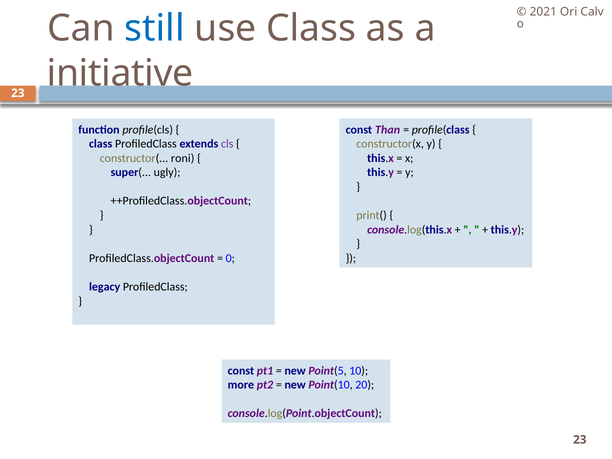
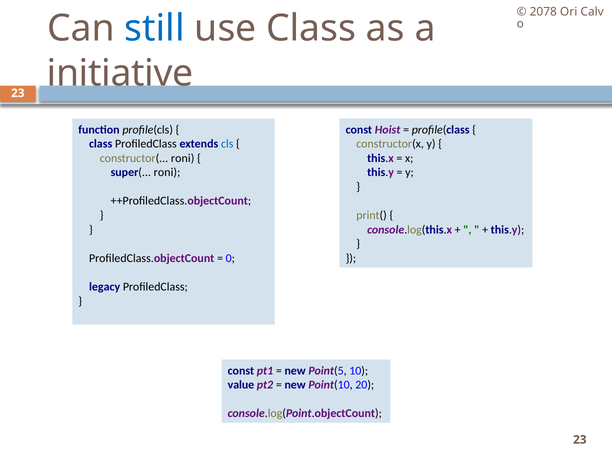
2021: 2021 -> 2078
Than: Than -> Hoist
cls colour: purple -> blue
super( ugly: ugly -> roni
more: more -> value
